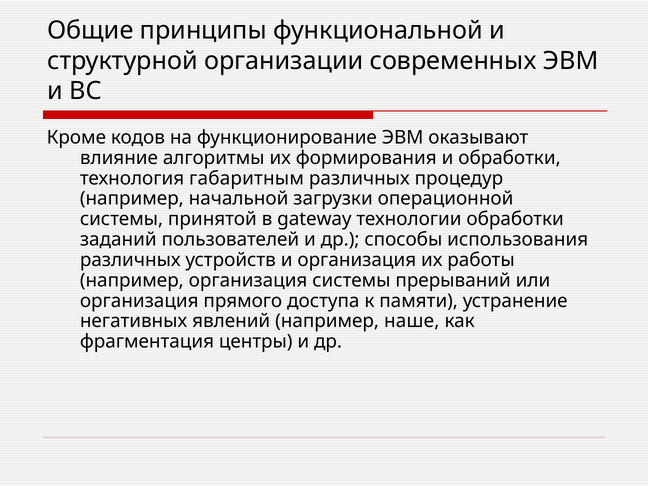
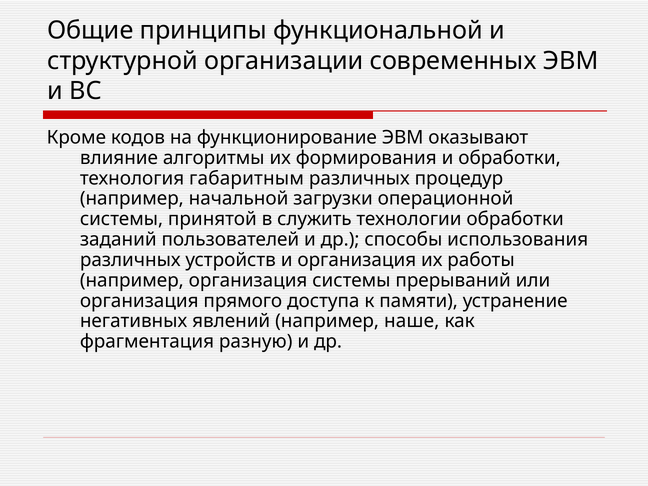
gateway: gateway -> служить
центры: центры -> разную
